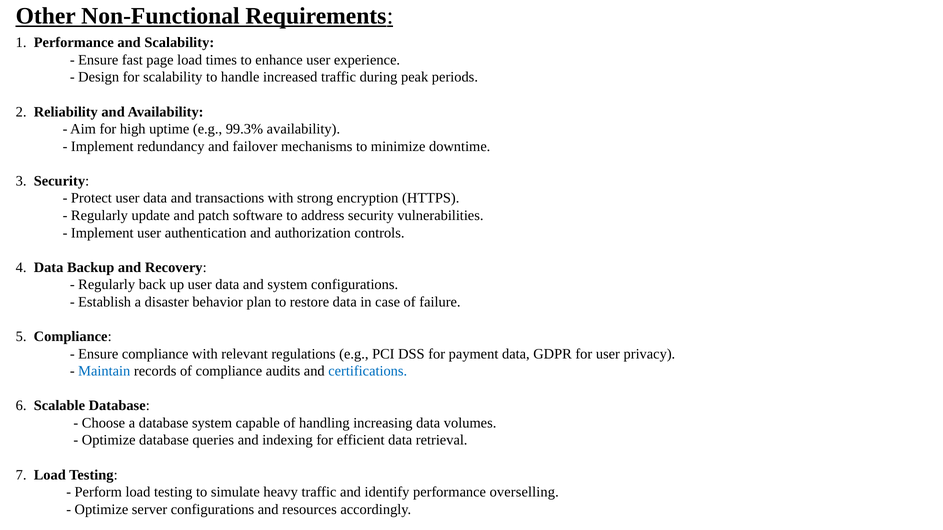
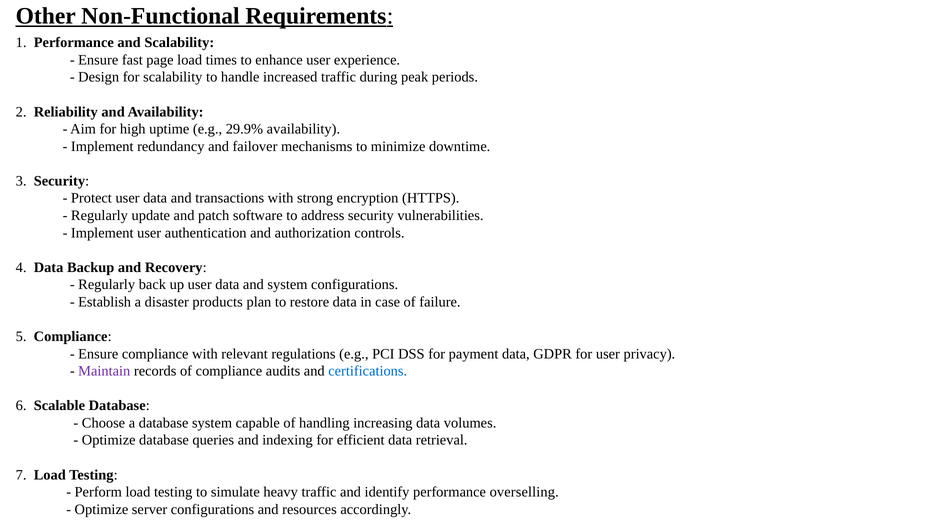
99.3%: 99.3% -> 29.9%
behavior: behavior -> products
Maintain colour: blue -> purple
